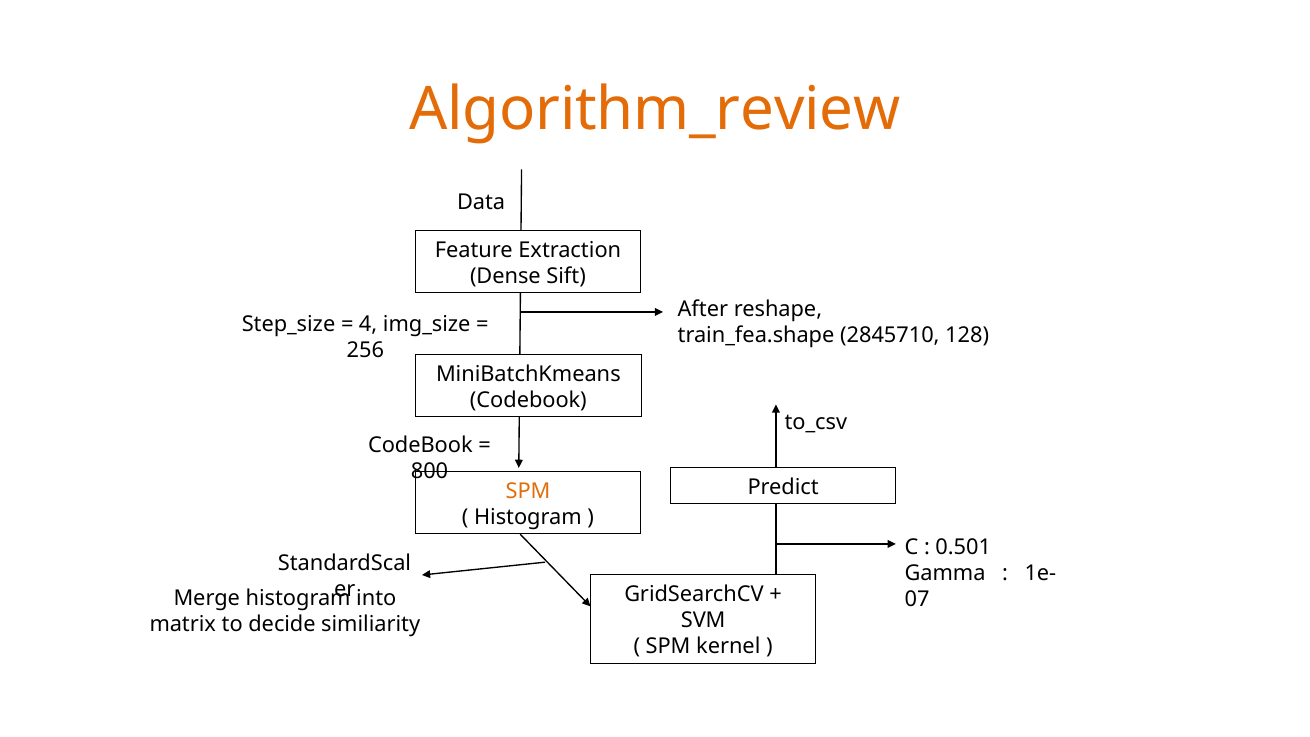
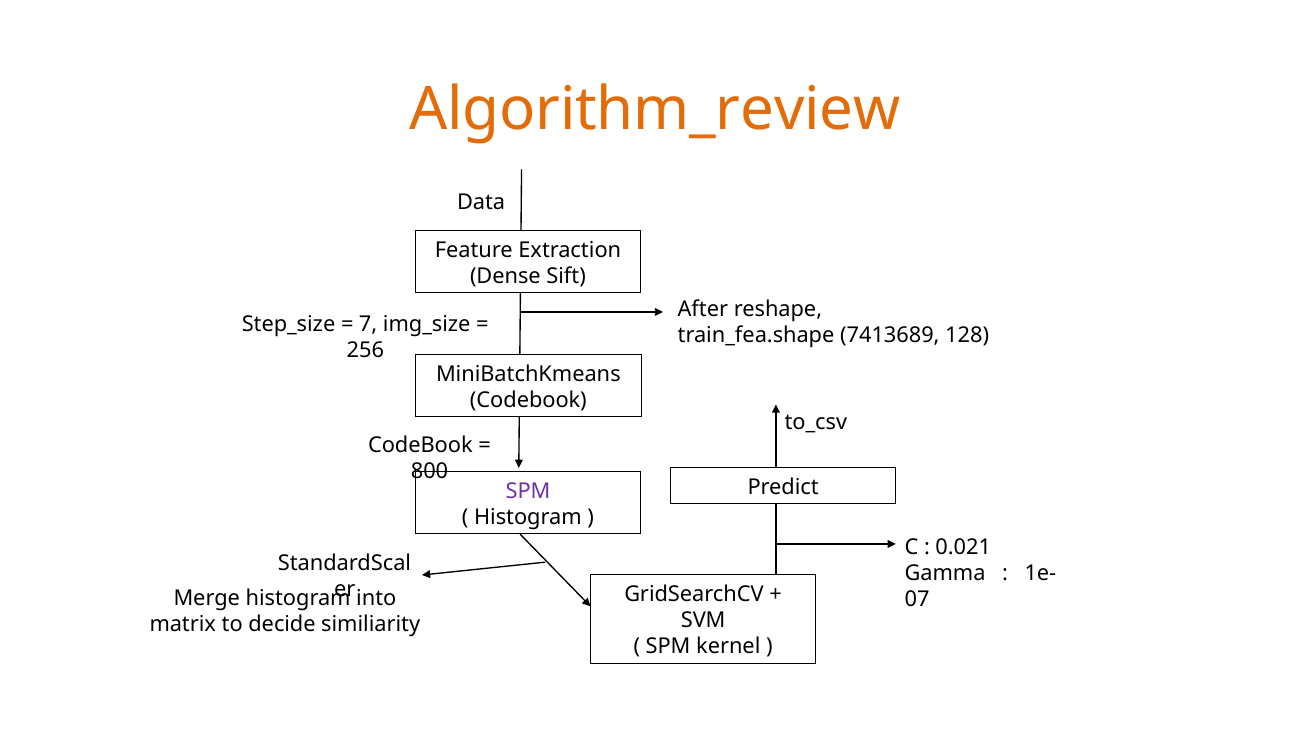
4: 4 -> 7
2845710: 2845710 -> 7413689
SPM at (528, 491) colour: orange -> purple
0.501: 0.501 -> 0.021
